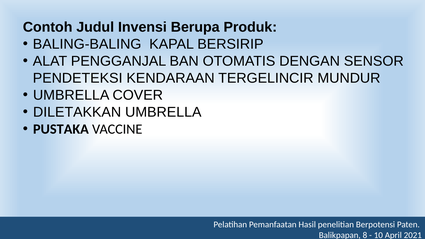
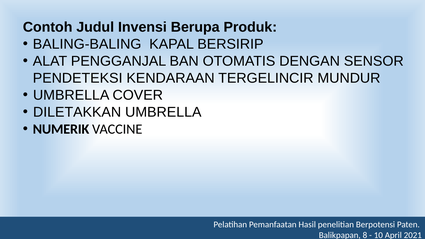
PUSTAKA: PUSTAKA -> NUMERIK
